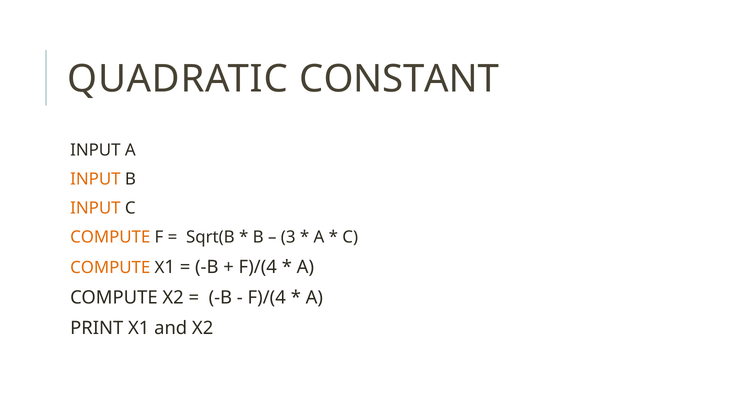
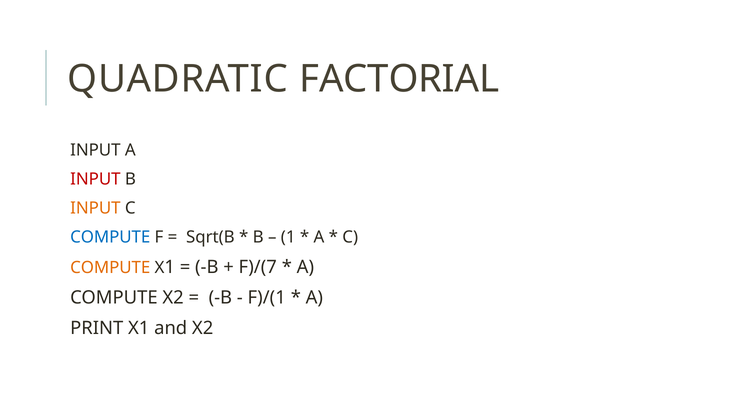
CONSTANT: CONSTANT -> FACTORIAL
INPUT at (95, 179) colour: orange -> red
COMPUTE at (110, 237) colour: orange -> blue
3: 3 -> 1
F)/(4 at (258, 267): F)/(4 -> F)/(7
F)/(4 at (267, 297): F)/(4 -> F)/(1
